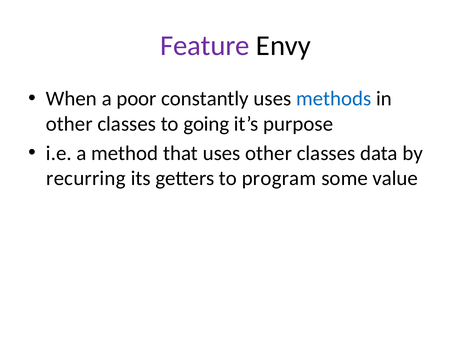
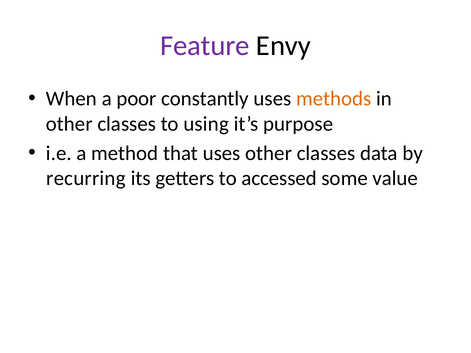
methods colour: blue -> orange
going: going -> using
program: program -> accessed
